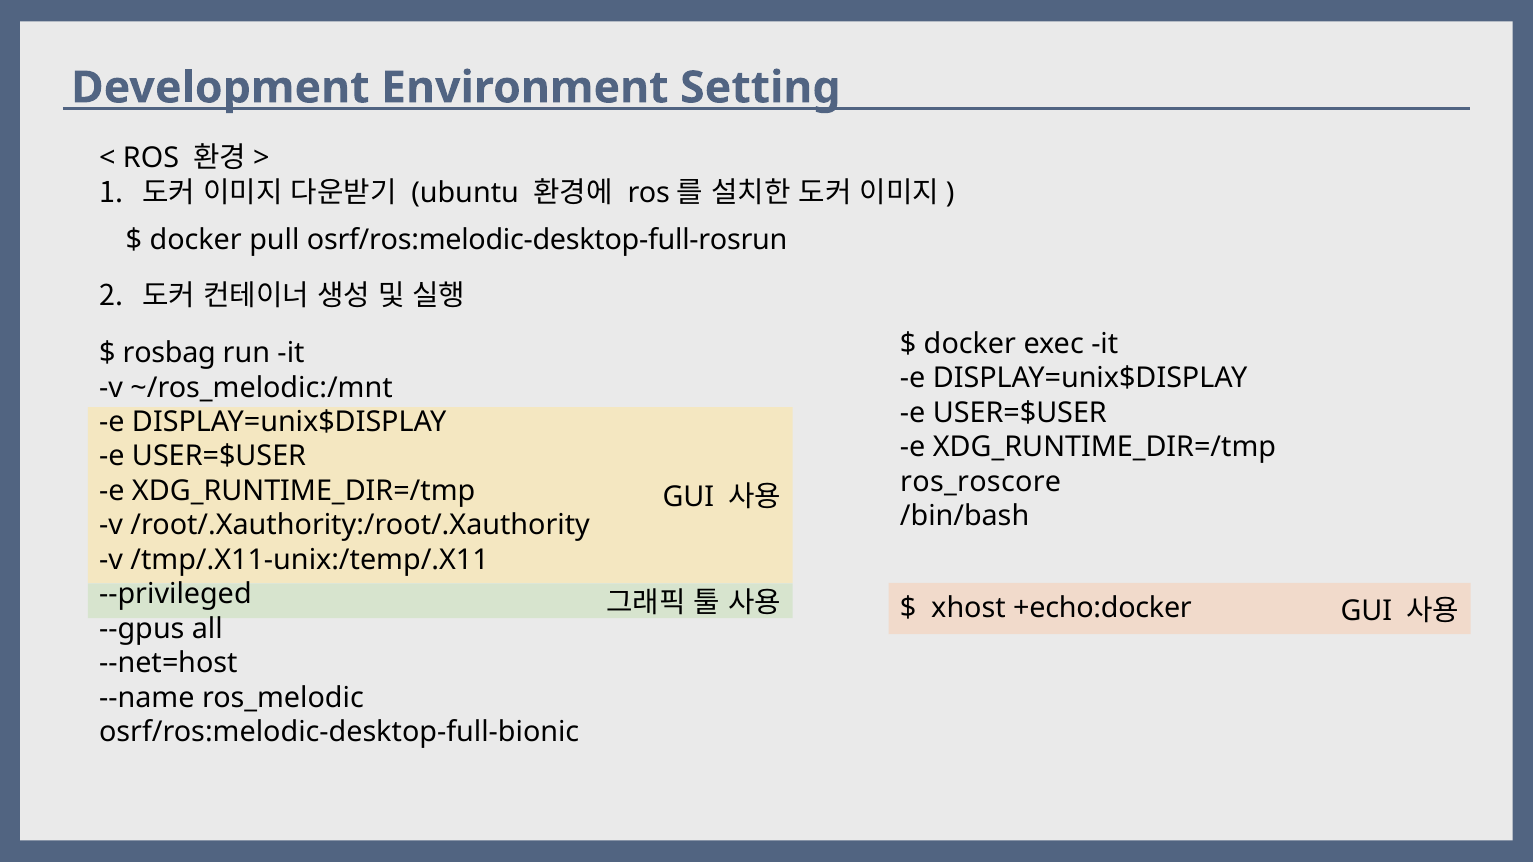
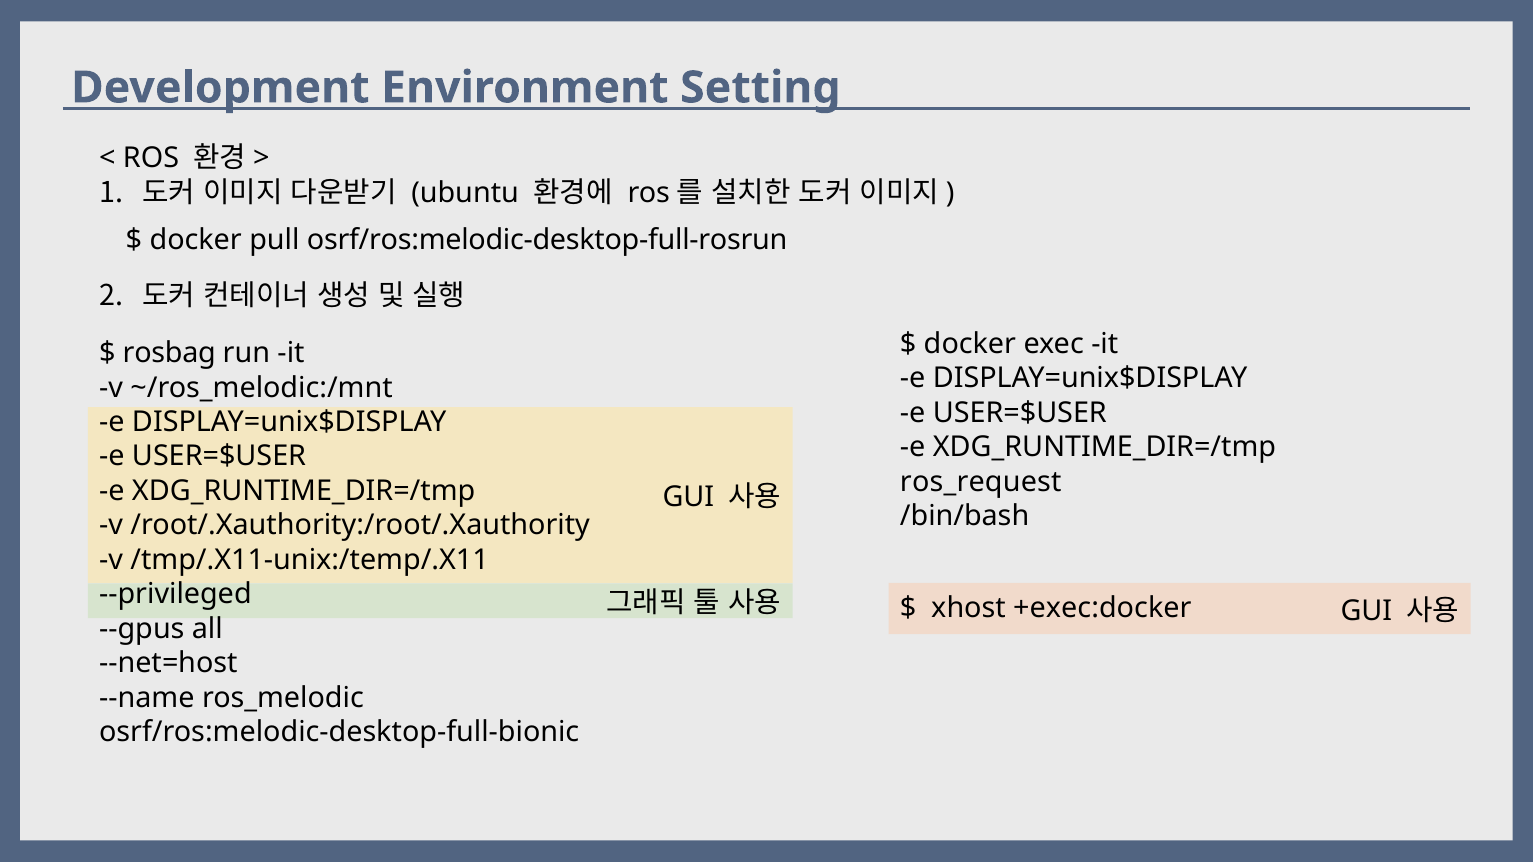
ros_roscore: ros_roscore -> ros_request
+echo:docker: +echo:docker -> +exec:docker
